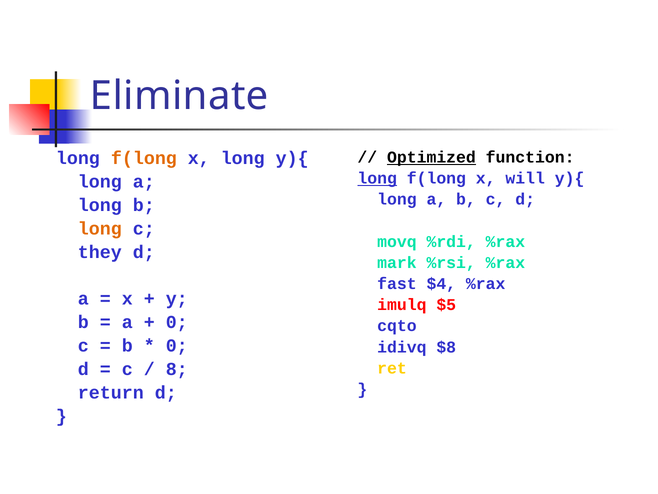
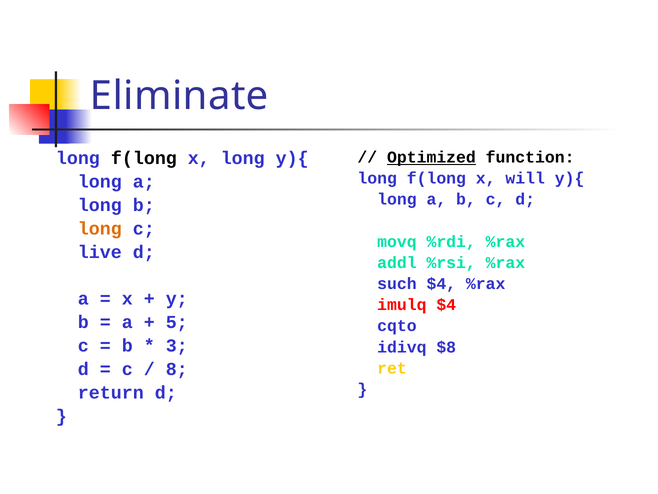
f(long at (144, 158) colour: orange -> black
long at (377, 178) underline: present -> none
they: they -> live
mark: mark -> addl
fast: fast -> such
imulq $5: $5 -> $4
0 at (177, 322): 0 -> 5
0 at (177, 345): 0 -> 3
